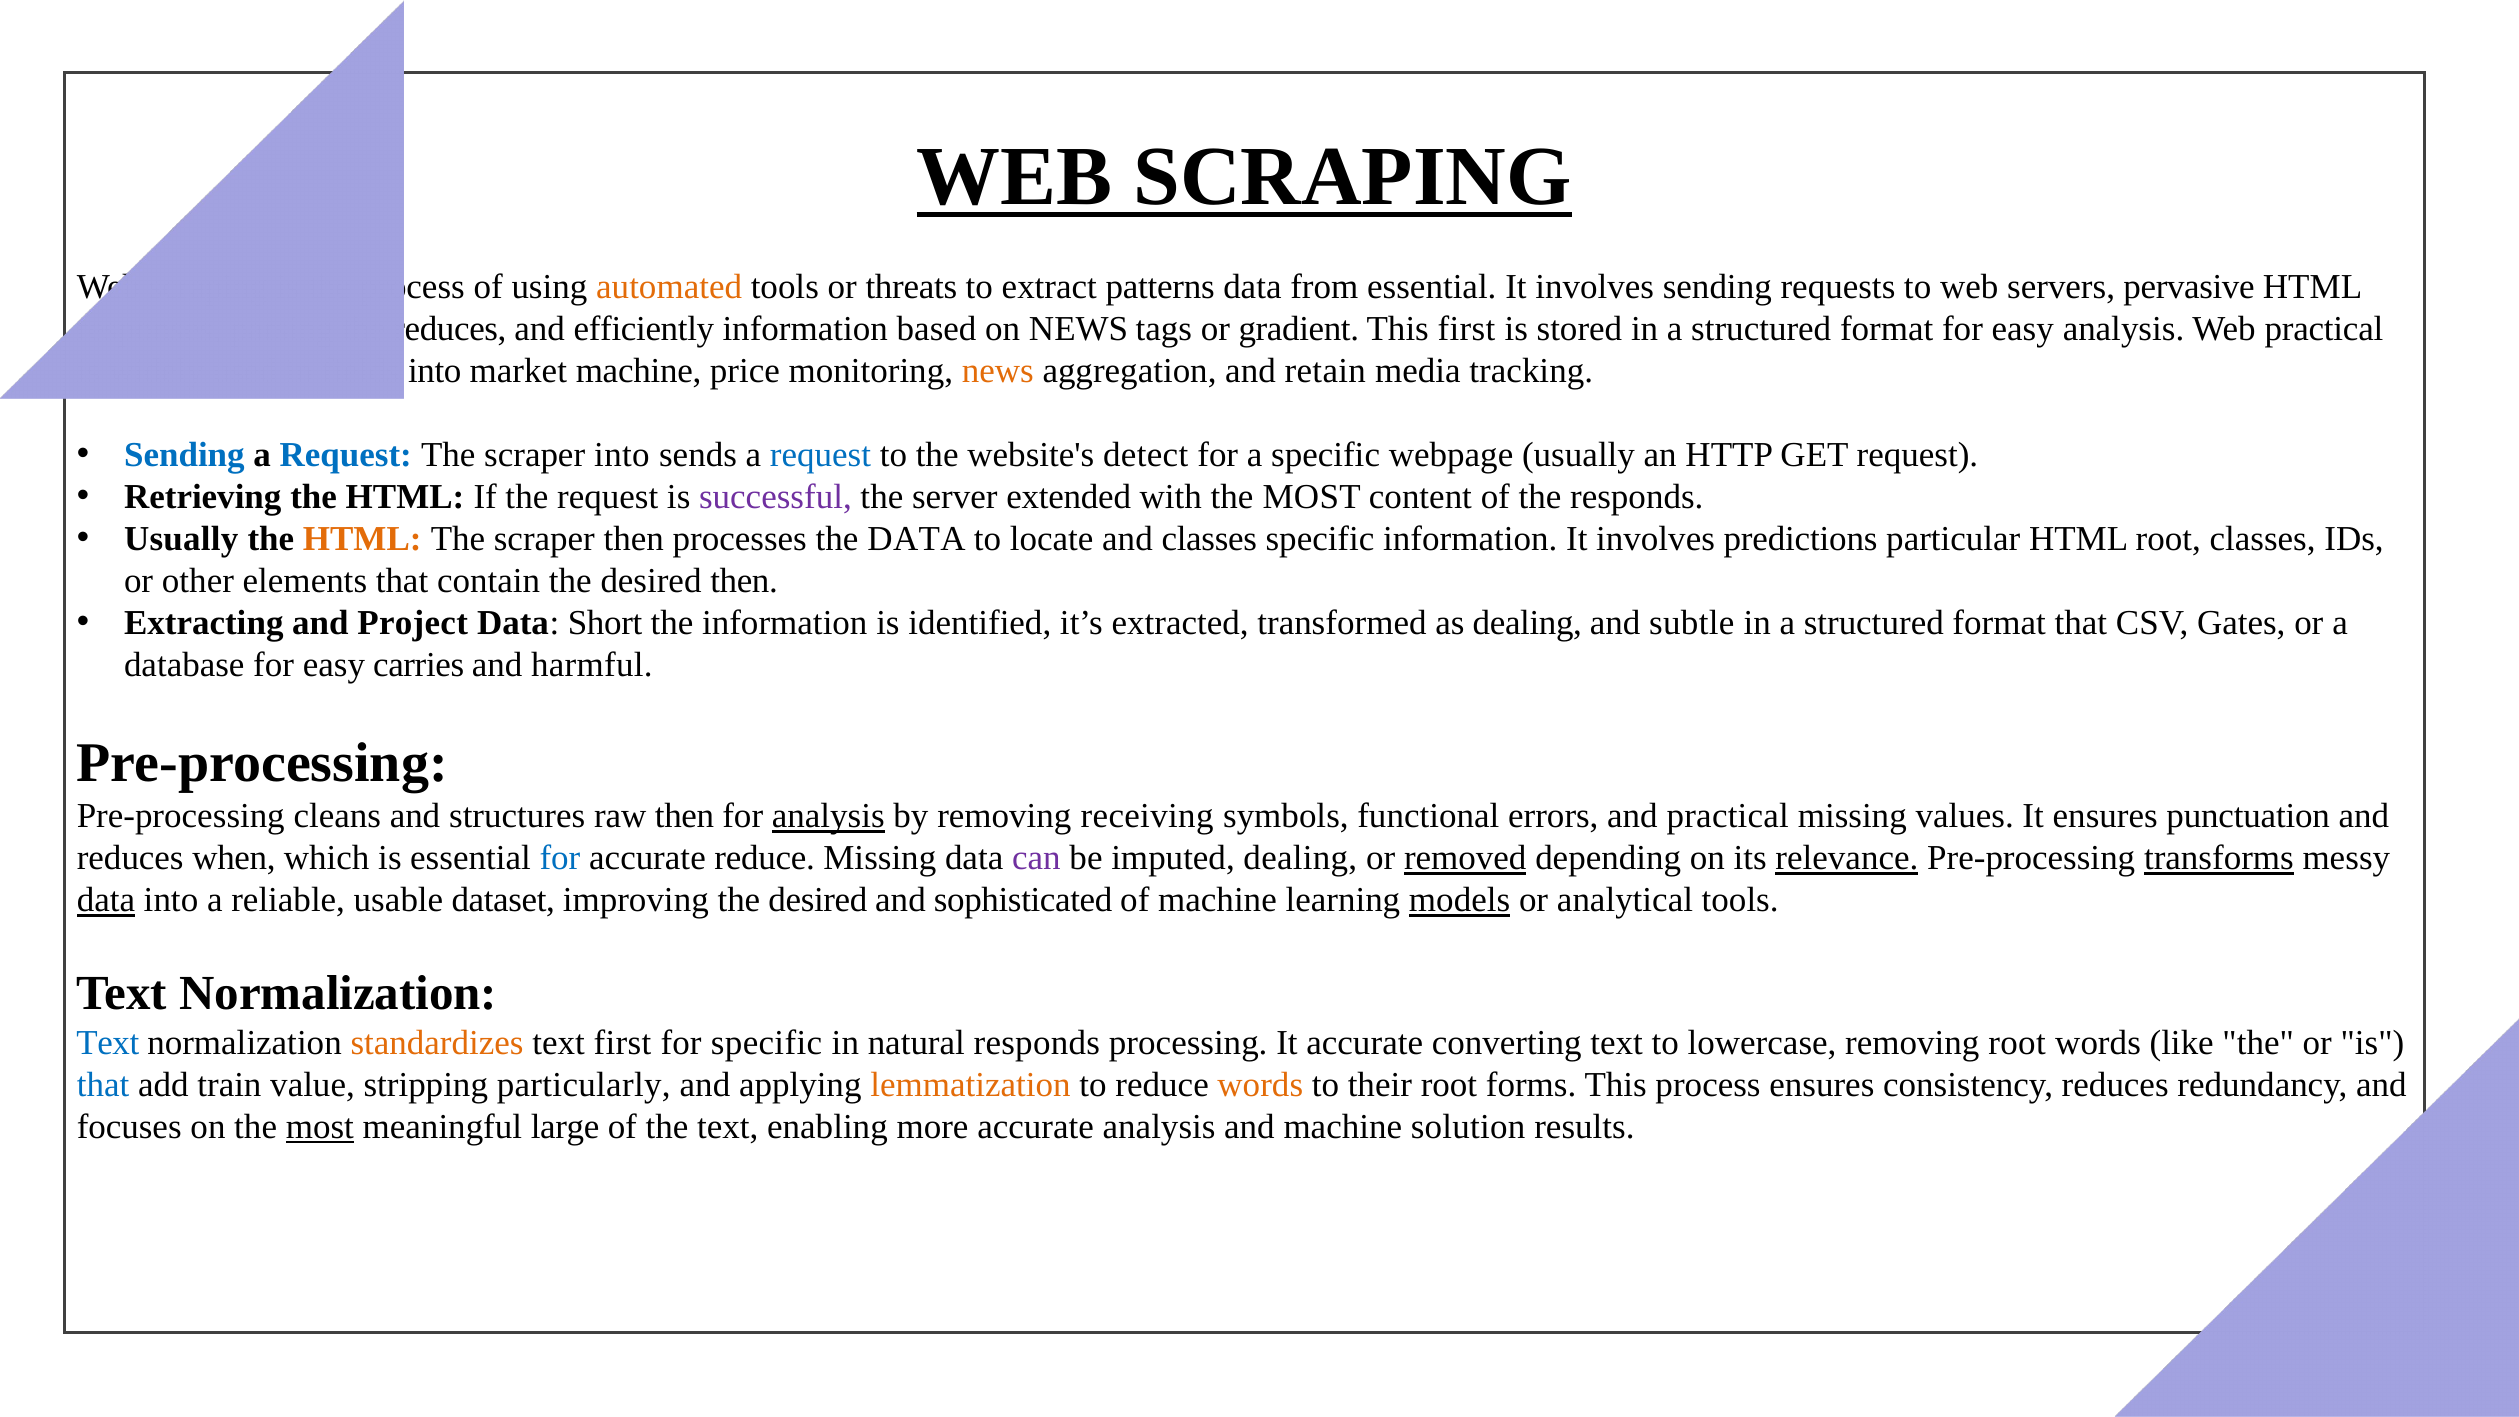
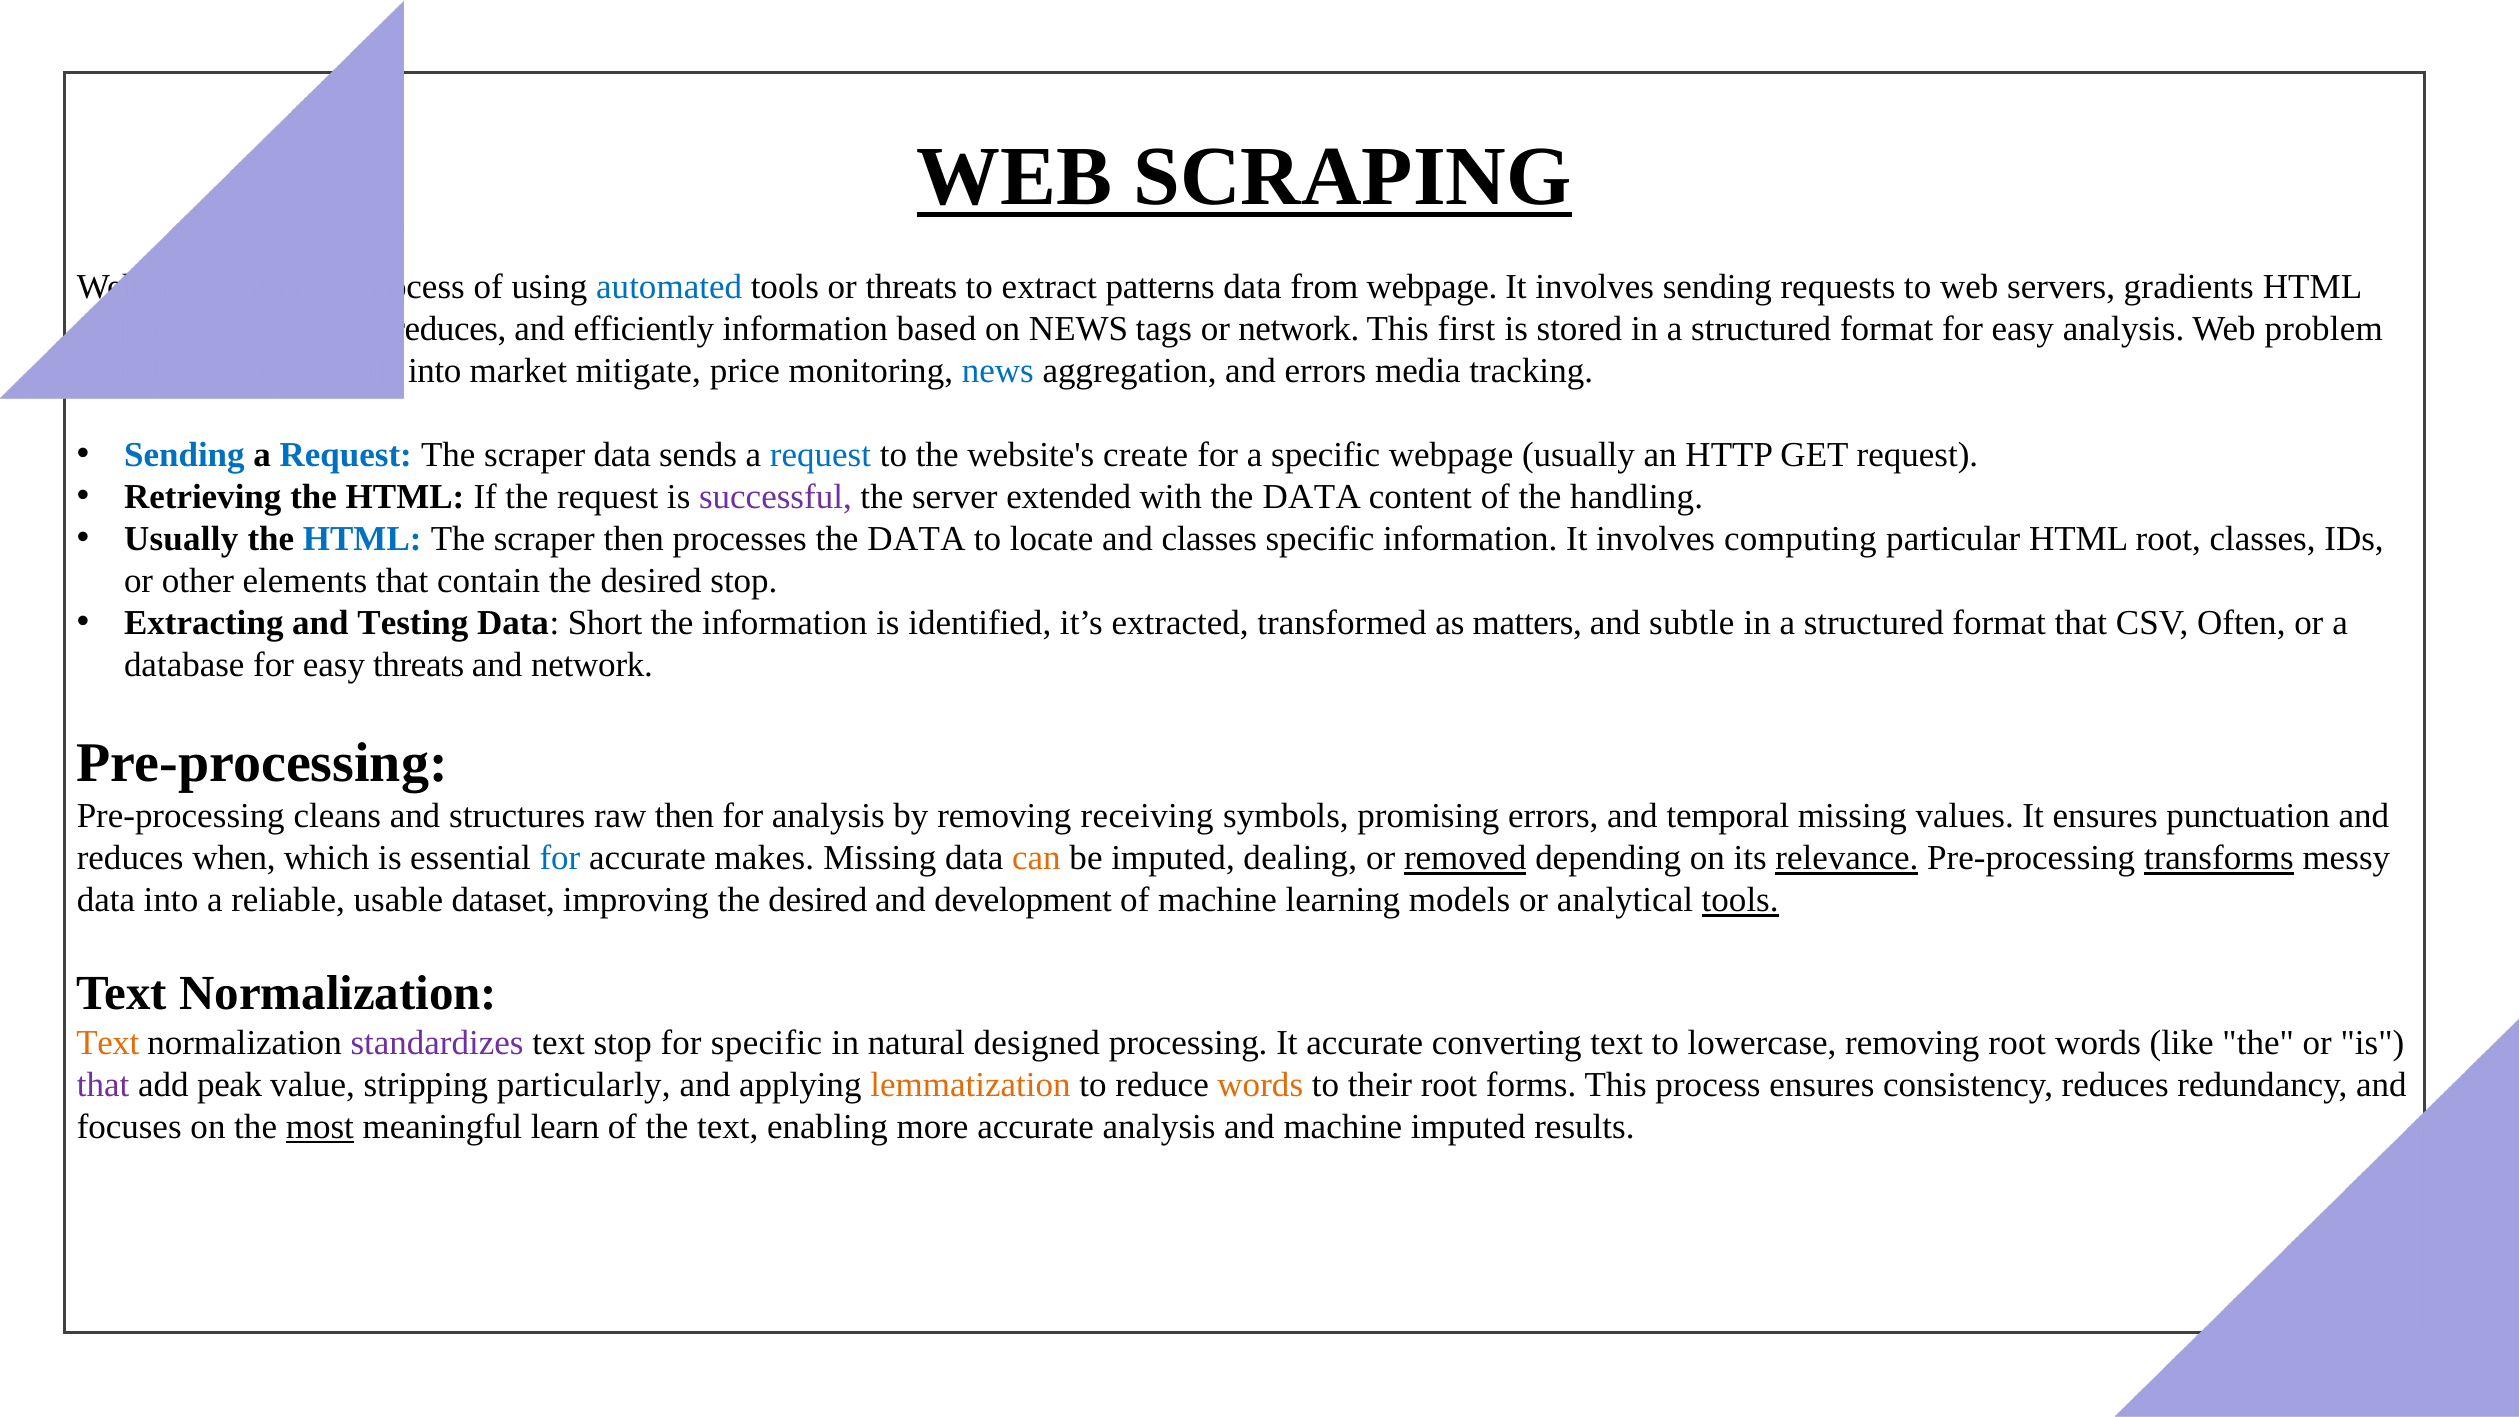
automated colour: orange -> blue
from essential: essential -> webpage
pervasive: pervasive -> gradients
or gradient: gradient -> network
Web practical: practical -> problem
market machine: machine -> mitigate
news at (998, 371) colour: orange -> blue
and retain: retain -> errors
scraper into: into -> data
detect: detect -> create
with the MOST: MOST -> DATA
the responds: responds -> handling
HTML at (362, 539) colour: orange -> blue
predictions: predictions -> computing
desired then: then -> stop
Project: Project -> Testing
as dealing: dealing -> matters
Gates: Gates -> Often
easy carries: carries -> threats
and harmful: harmful -> network
analysis at (828, 816) underline: present -> none
functional: functional -> promising
and practical: practical -> temporal
accurate reduce: reduce -> makes
can colour: purple -> orange
data at (106, 900) underline: present -> none
sophisticated: sophisticated -> development
models underline: present -> none
tools at (1740, 900) underline: none -> present
Text at (108, 1043) colour: blue -> orange
standardizes colour: orange -> purple
text first: first -> stop
natural responds: responds -> designed
that at (103, 1085) colour: blue -> purple
train: train -> peak
large: large -> learn
machine solution: solution -> imputed
